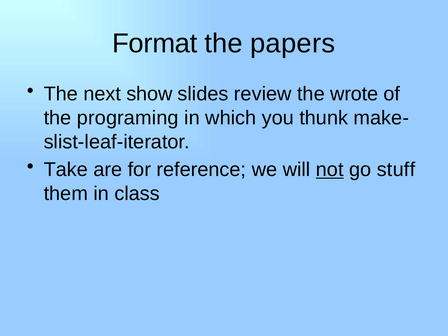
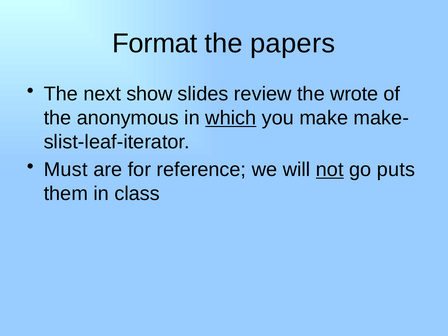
programing: programing -> anonymous
which underline: none -> present
thunk: thunk -> make
Take: Take -> Must
stuff: stuff -> puts
